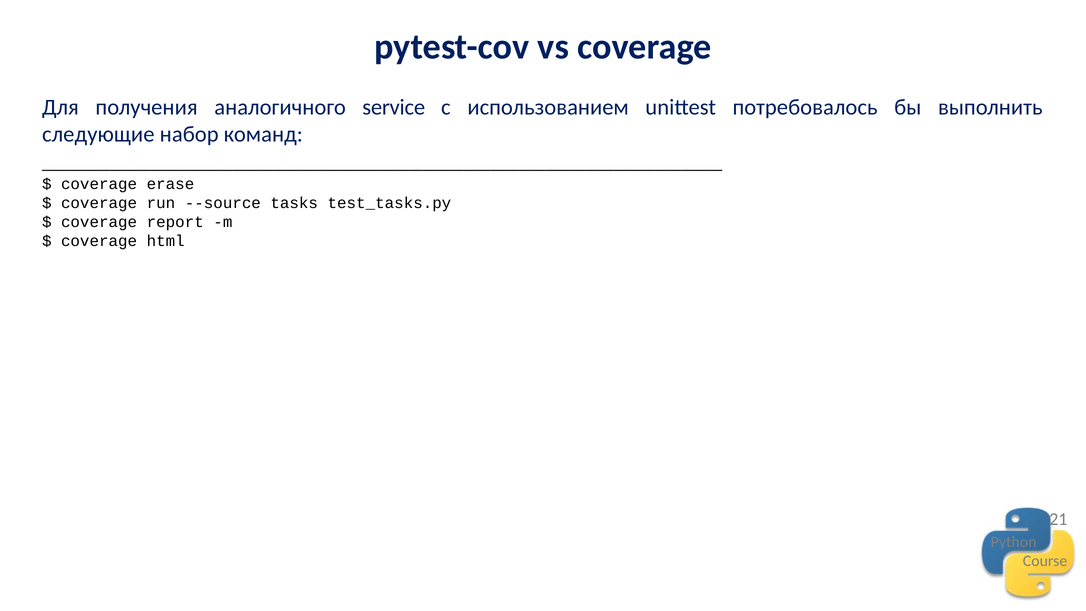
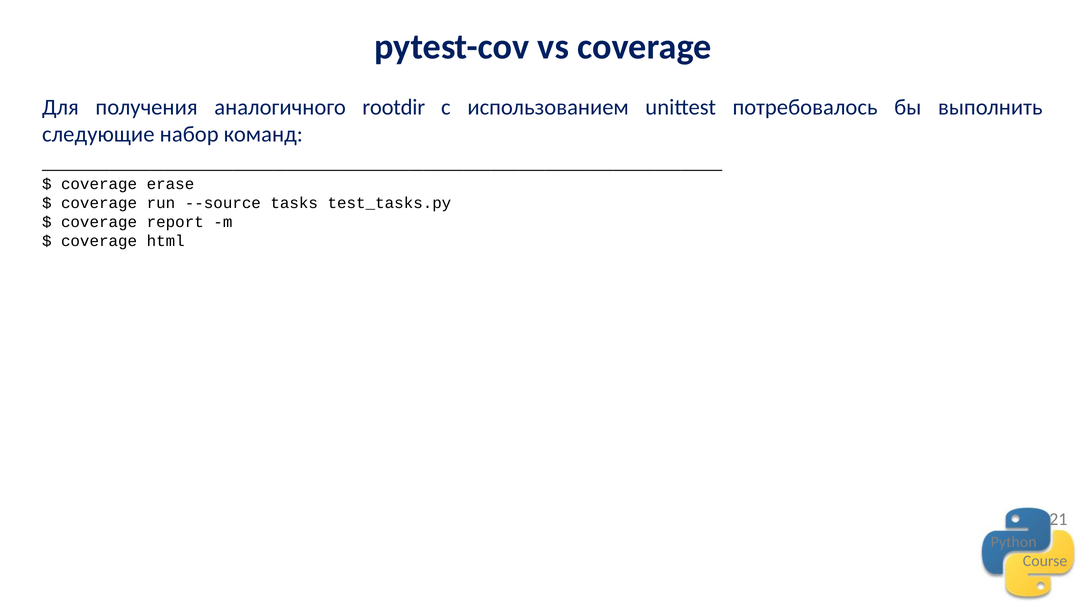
service: service -> rootdir
